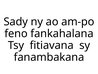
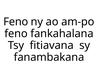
Sady at (16, 22): Sady -> Feno
